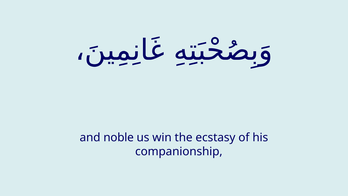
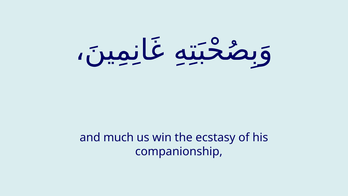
noble: noble -> much
